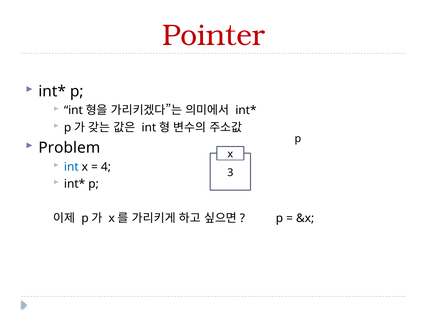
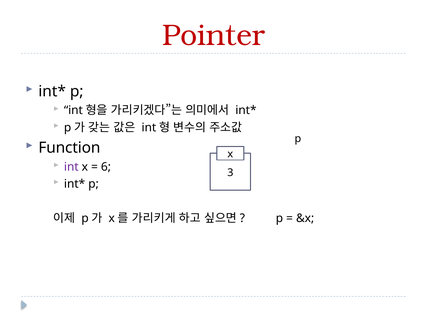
Problem: Problem -> Function
int at (71, 167) colour: blue -> purple
4: 4 -> 6
